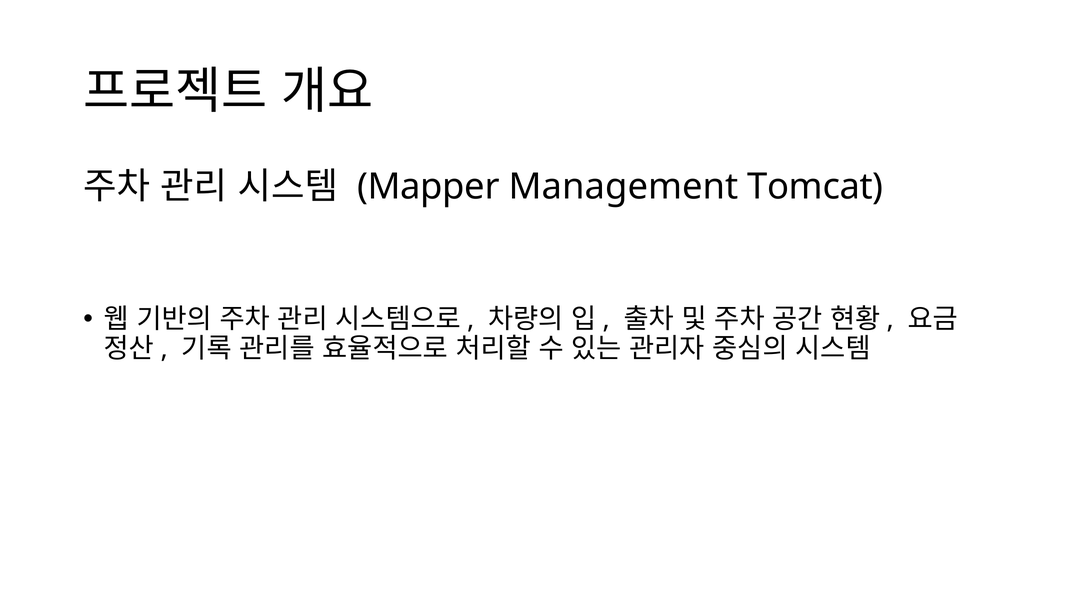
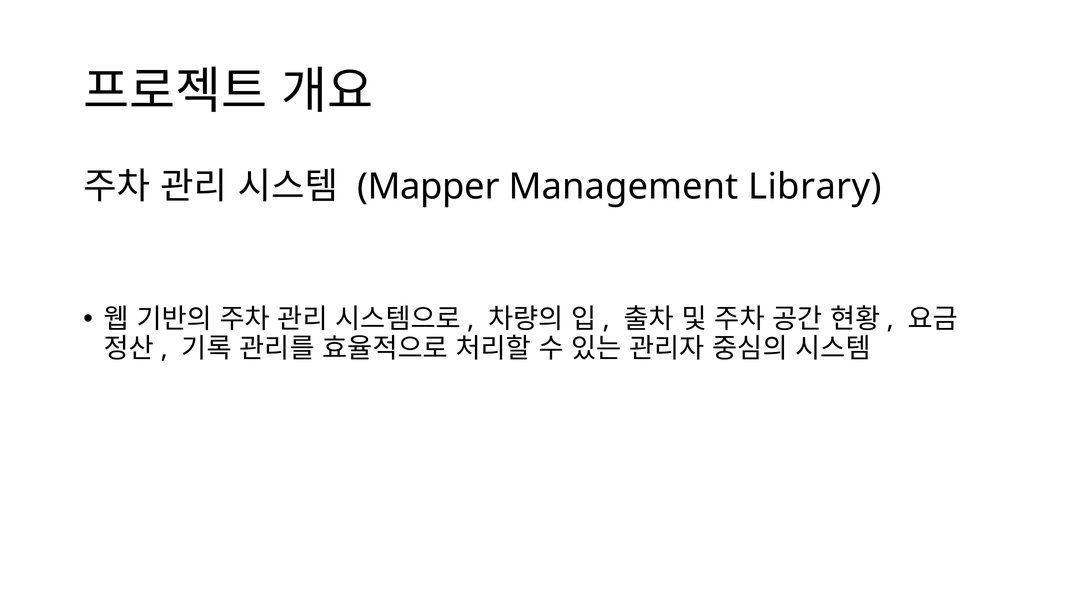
Tomcat: Tomcat -> Library
